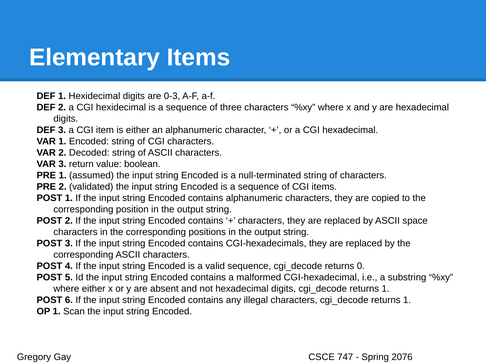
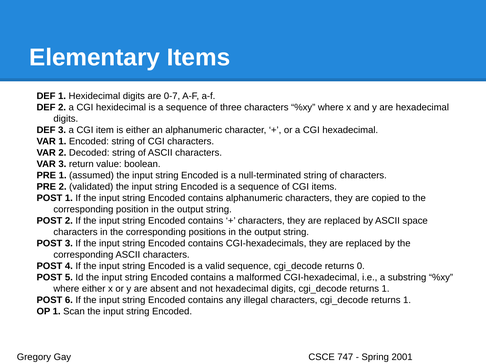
0-3: 0-3 -> 0-7
2076: 2076 -> 2001
